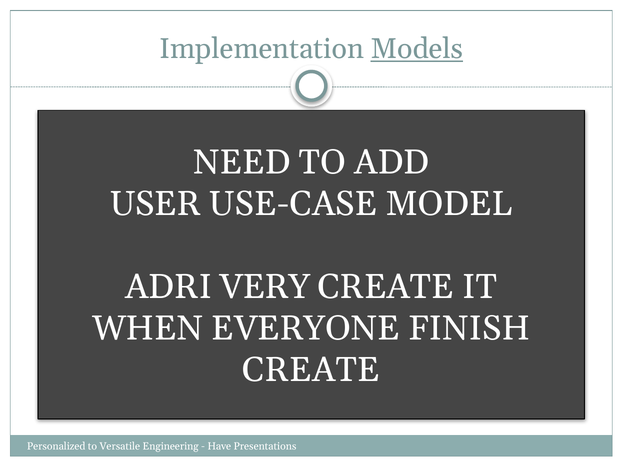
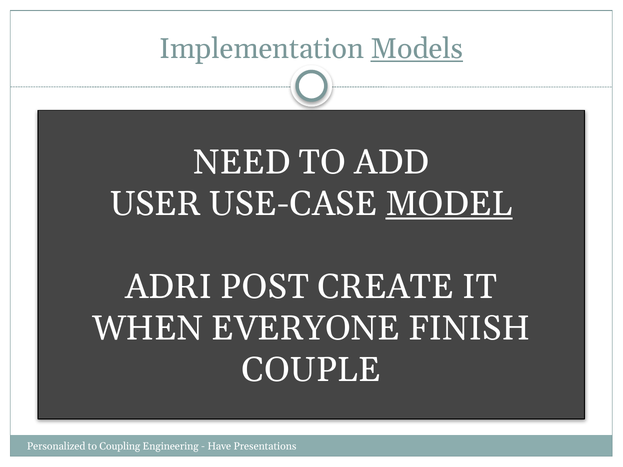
MODEL underline: none -> present
VERY: VERY -> POST
CREATE at (311, 370): CREATE -> COUPLE
Versatile: Versatile -> Coupling
